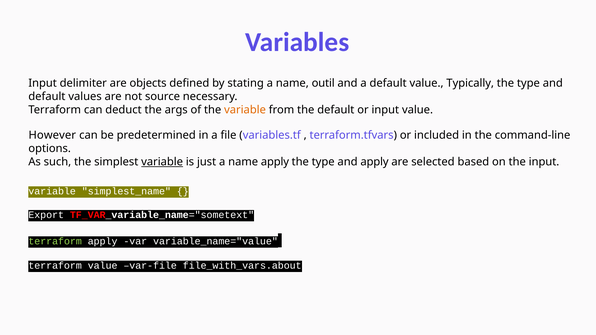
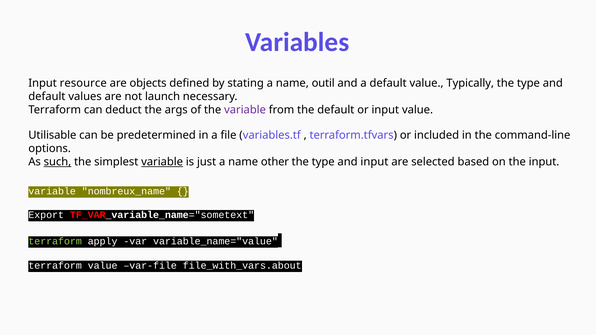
delimiter: delimiter -> resource
source: source -> launch
variable at (245, 110) colour: orange -> purple
However: However -> Utilisable
such underline: none -> present
name apply: apply -> other
and apply: apply -> input
simplest_name: simplest_name -> nombreux_name
